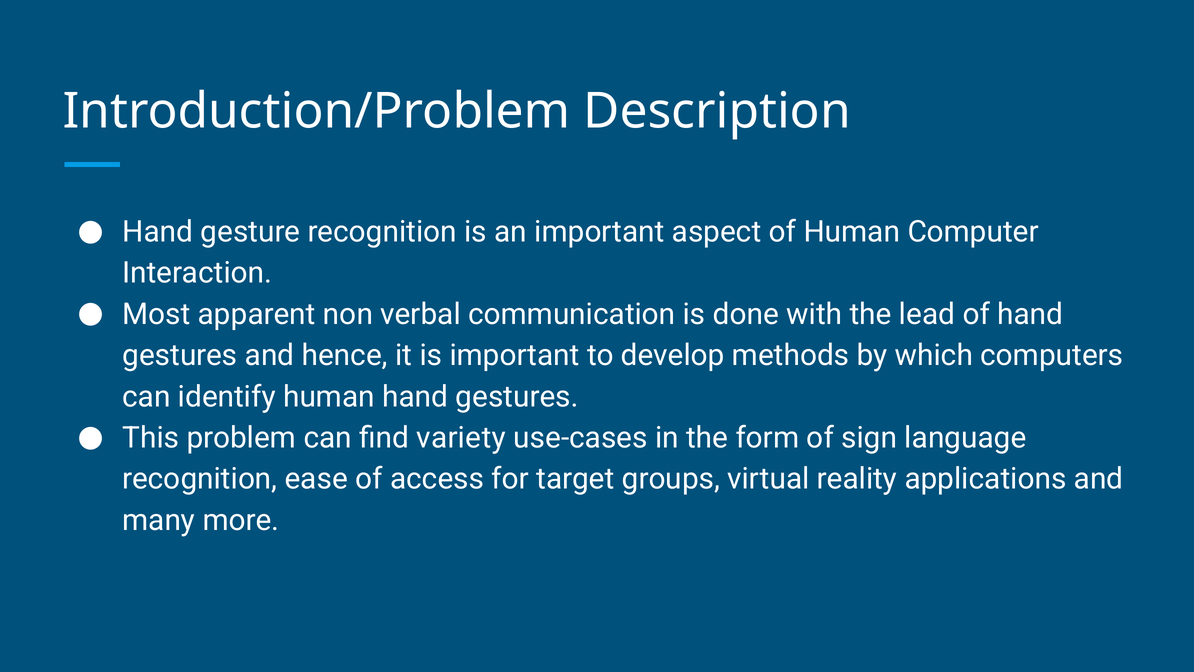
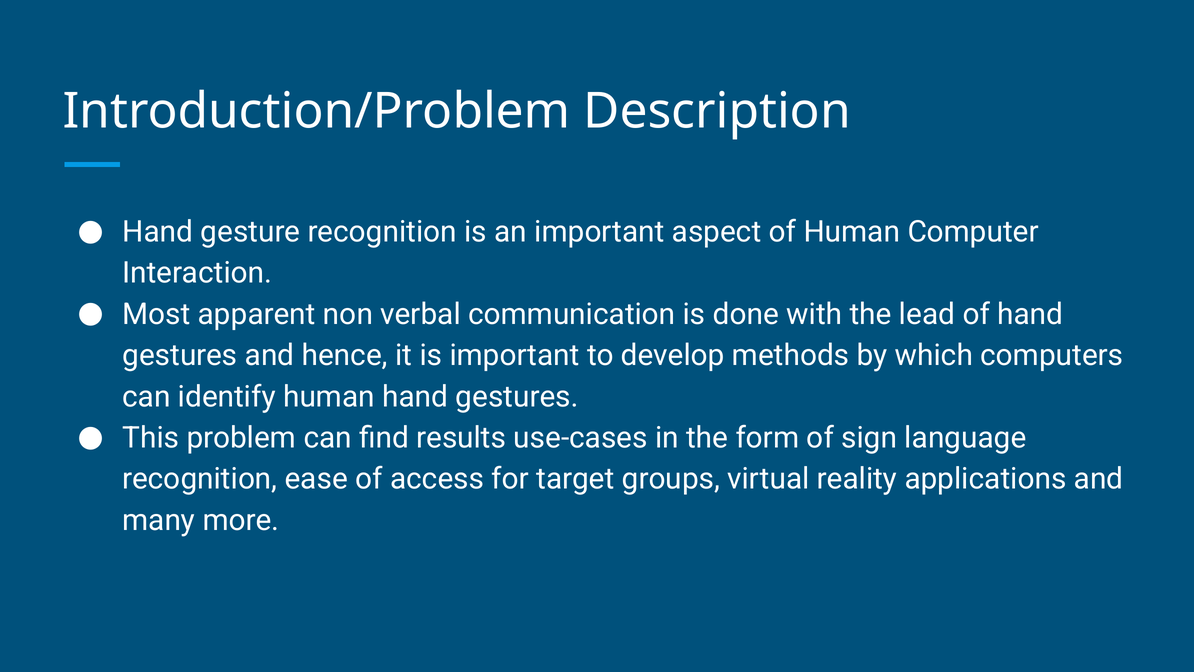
variety: variety -> results
